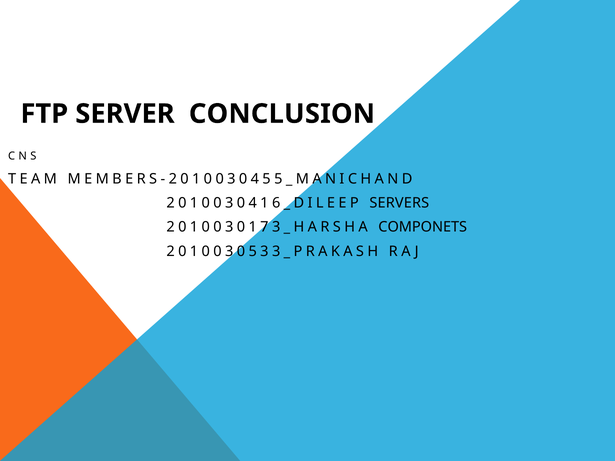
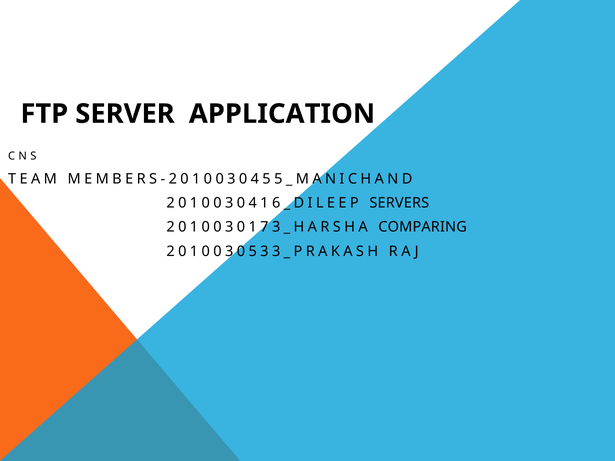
CONCLUSION: CONCLUSION -> APPLICATION
COMPONETS: COMPONETS -> COMPARING
